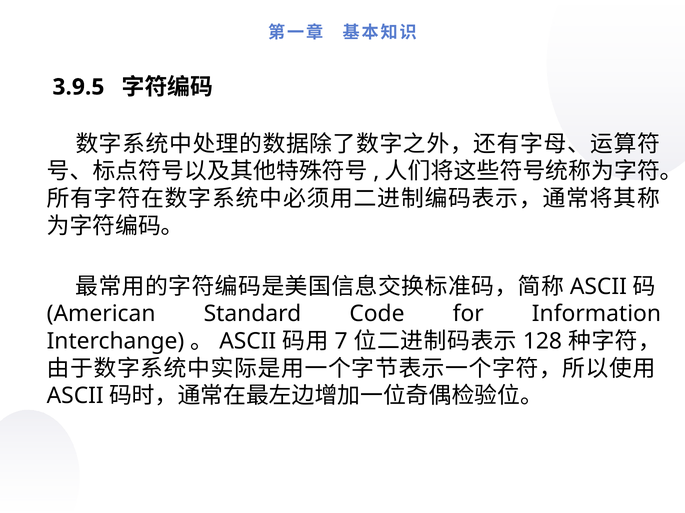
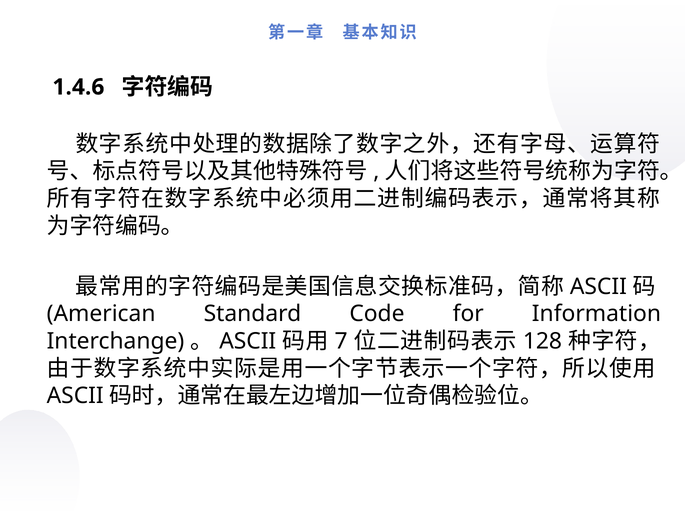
3.9.5: 3.9.5 -> 1.4.6
